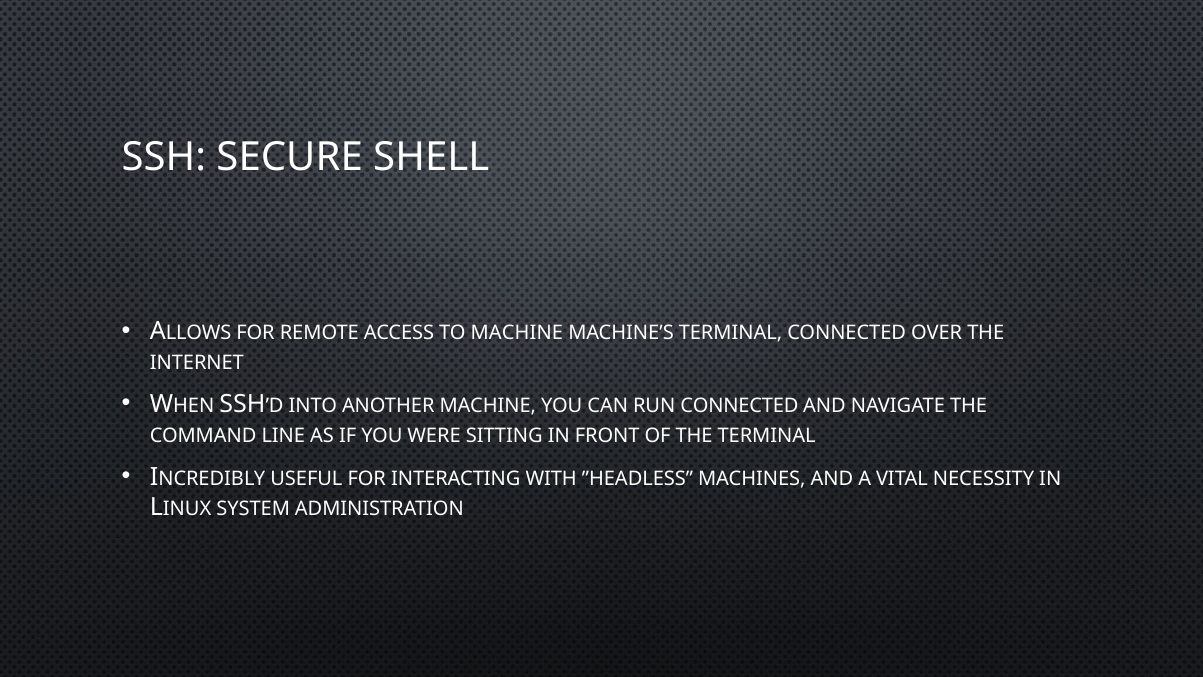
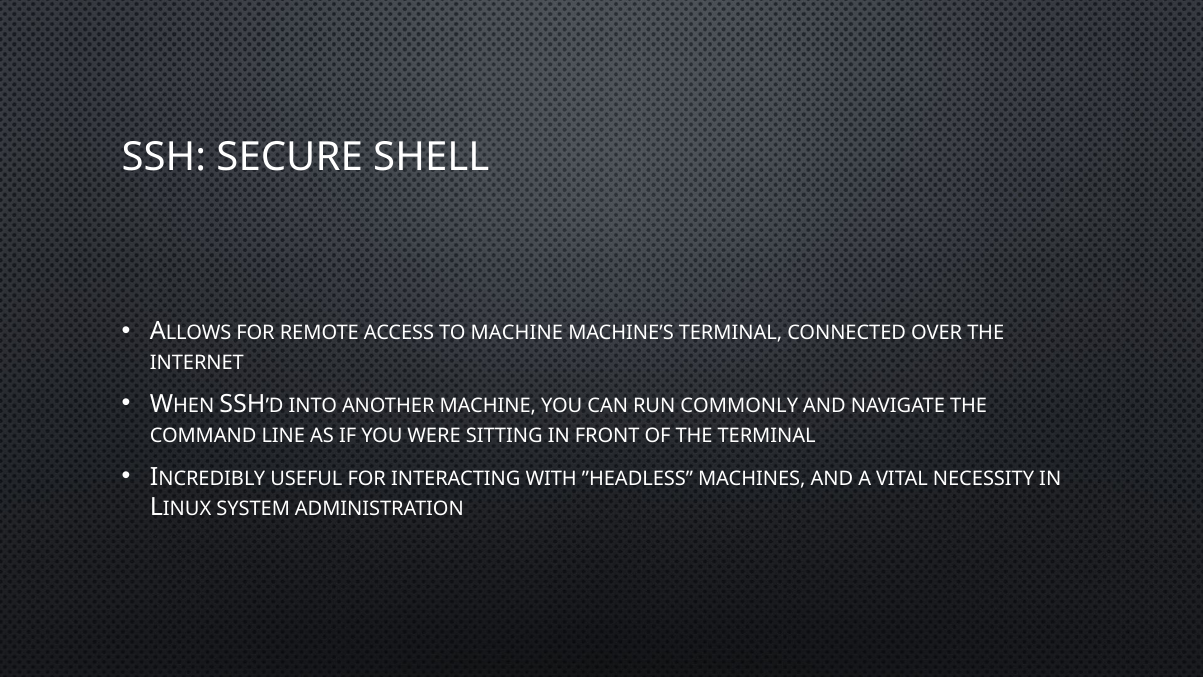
RUN CONNECTED: CONNECTED -> COMMONLY
